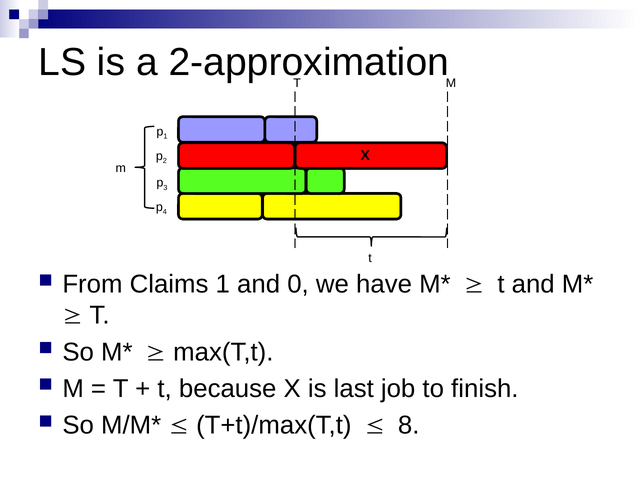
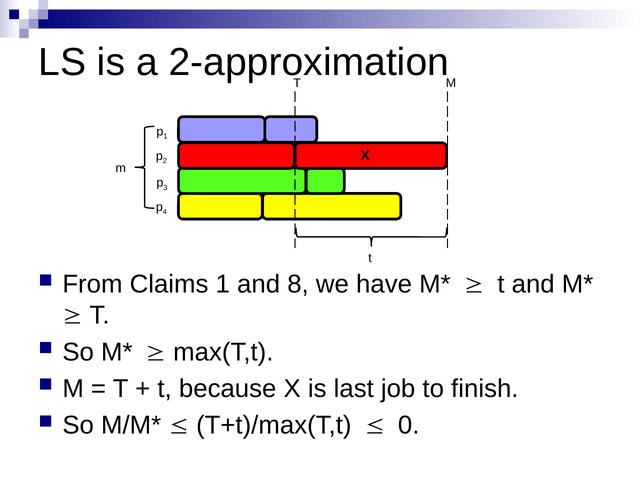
0: 0 -> 8
8: 8 -> 0
